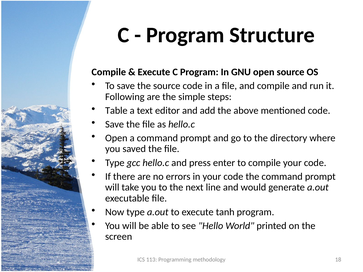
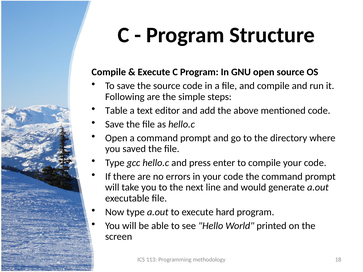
tanh: tanh -> hard
